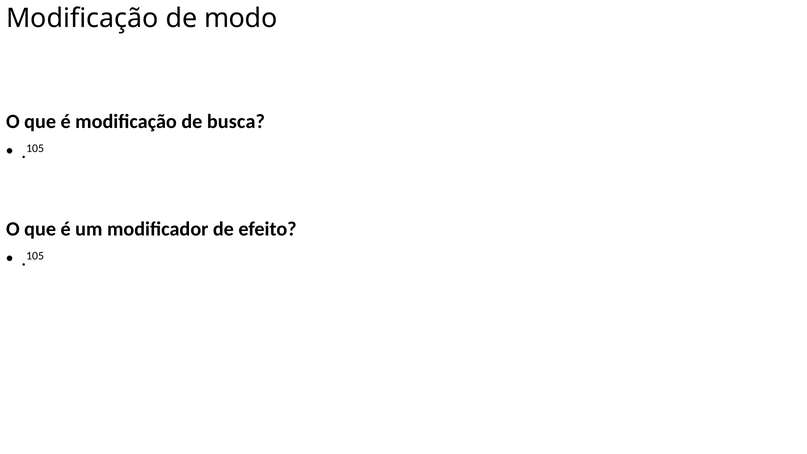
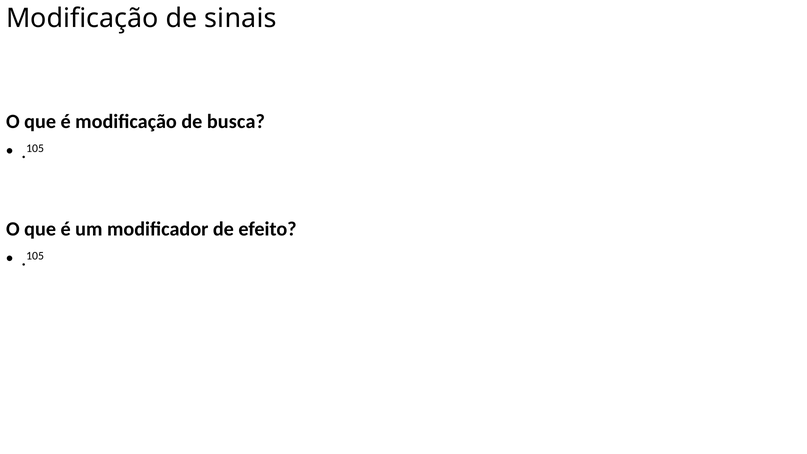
modo: modo -> sinais
